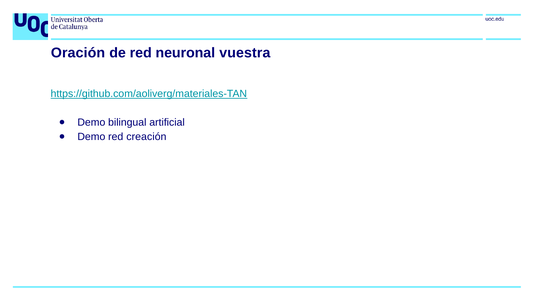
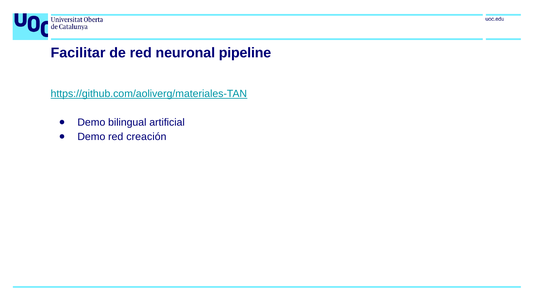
Oración: Oración -> Facilitar
vuestra: vuestra -> pipeline
